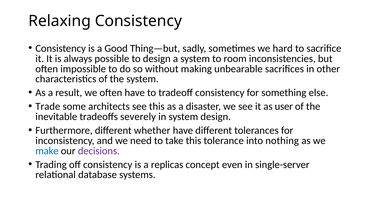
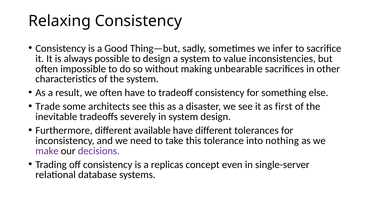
hard: hard -> infer
room: room -> value
user: user -> first
whether: whether -> available
make colour: blue -> purple
